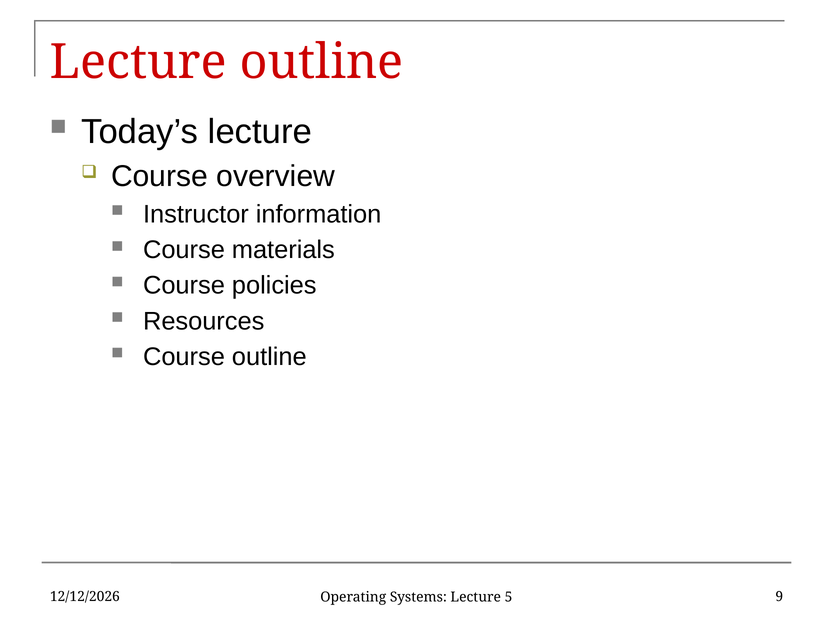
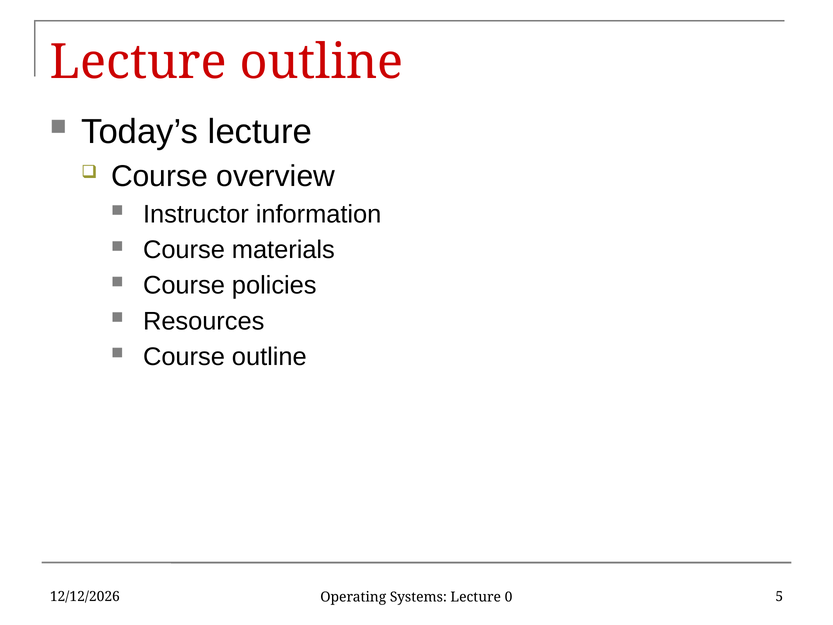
9: 9 -> 5
5: 5 -> 0
